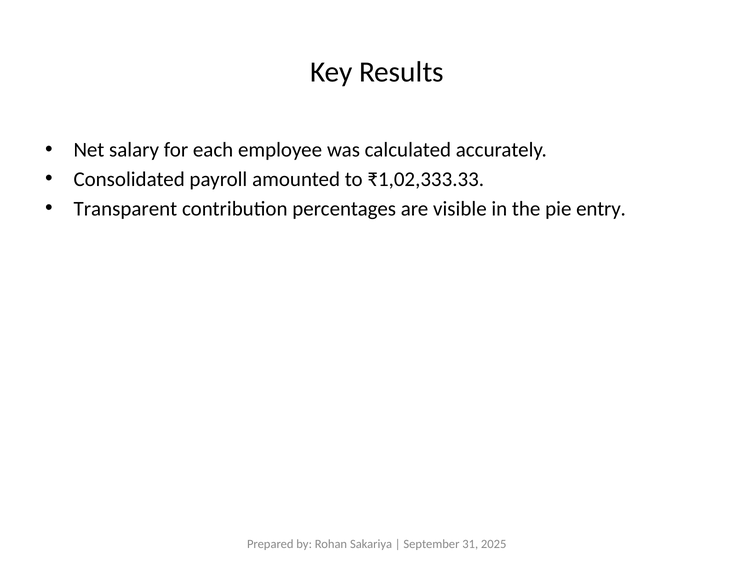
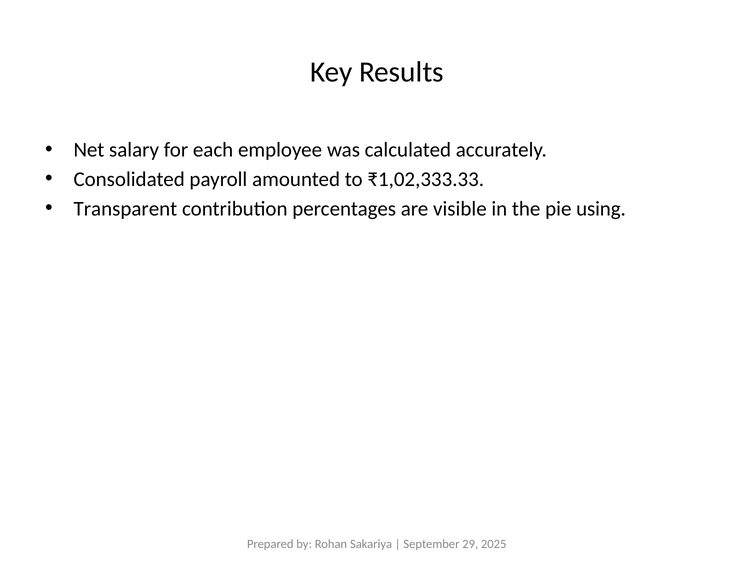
entry: entry -> using
31: 31 -> 29
